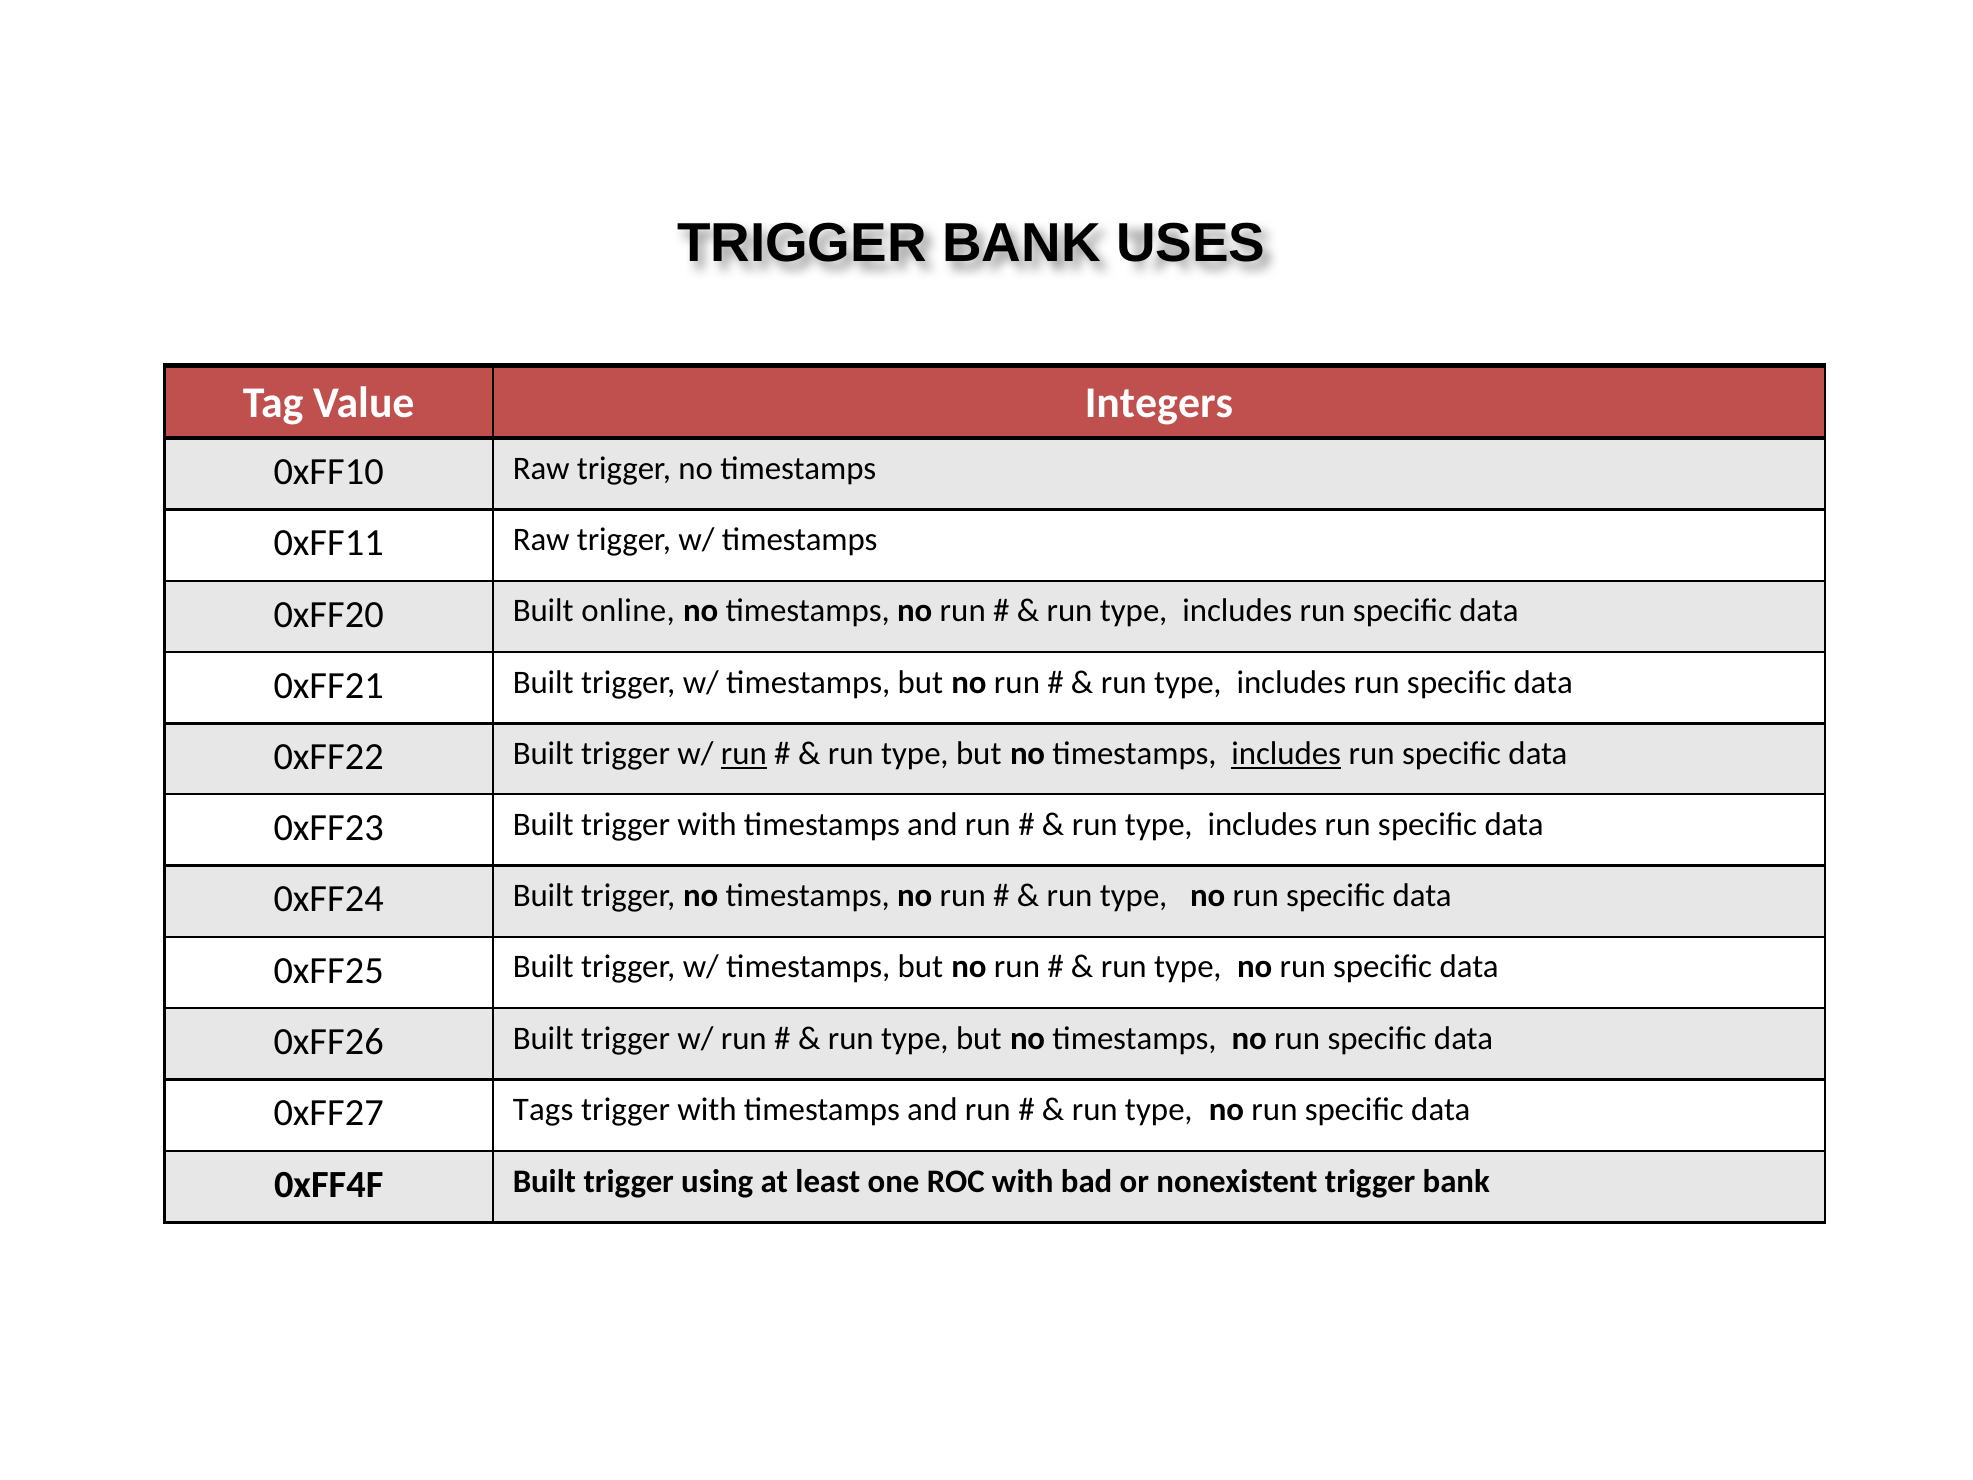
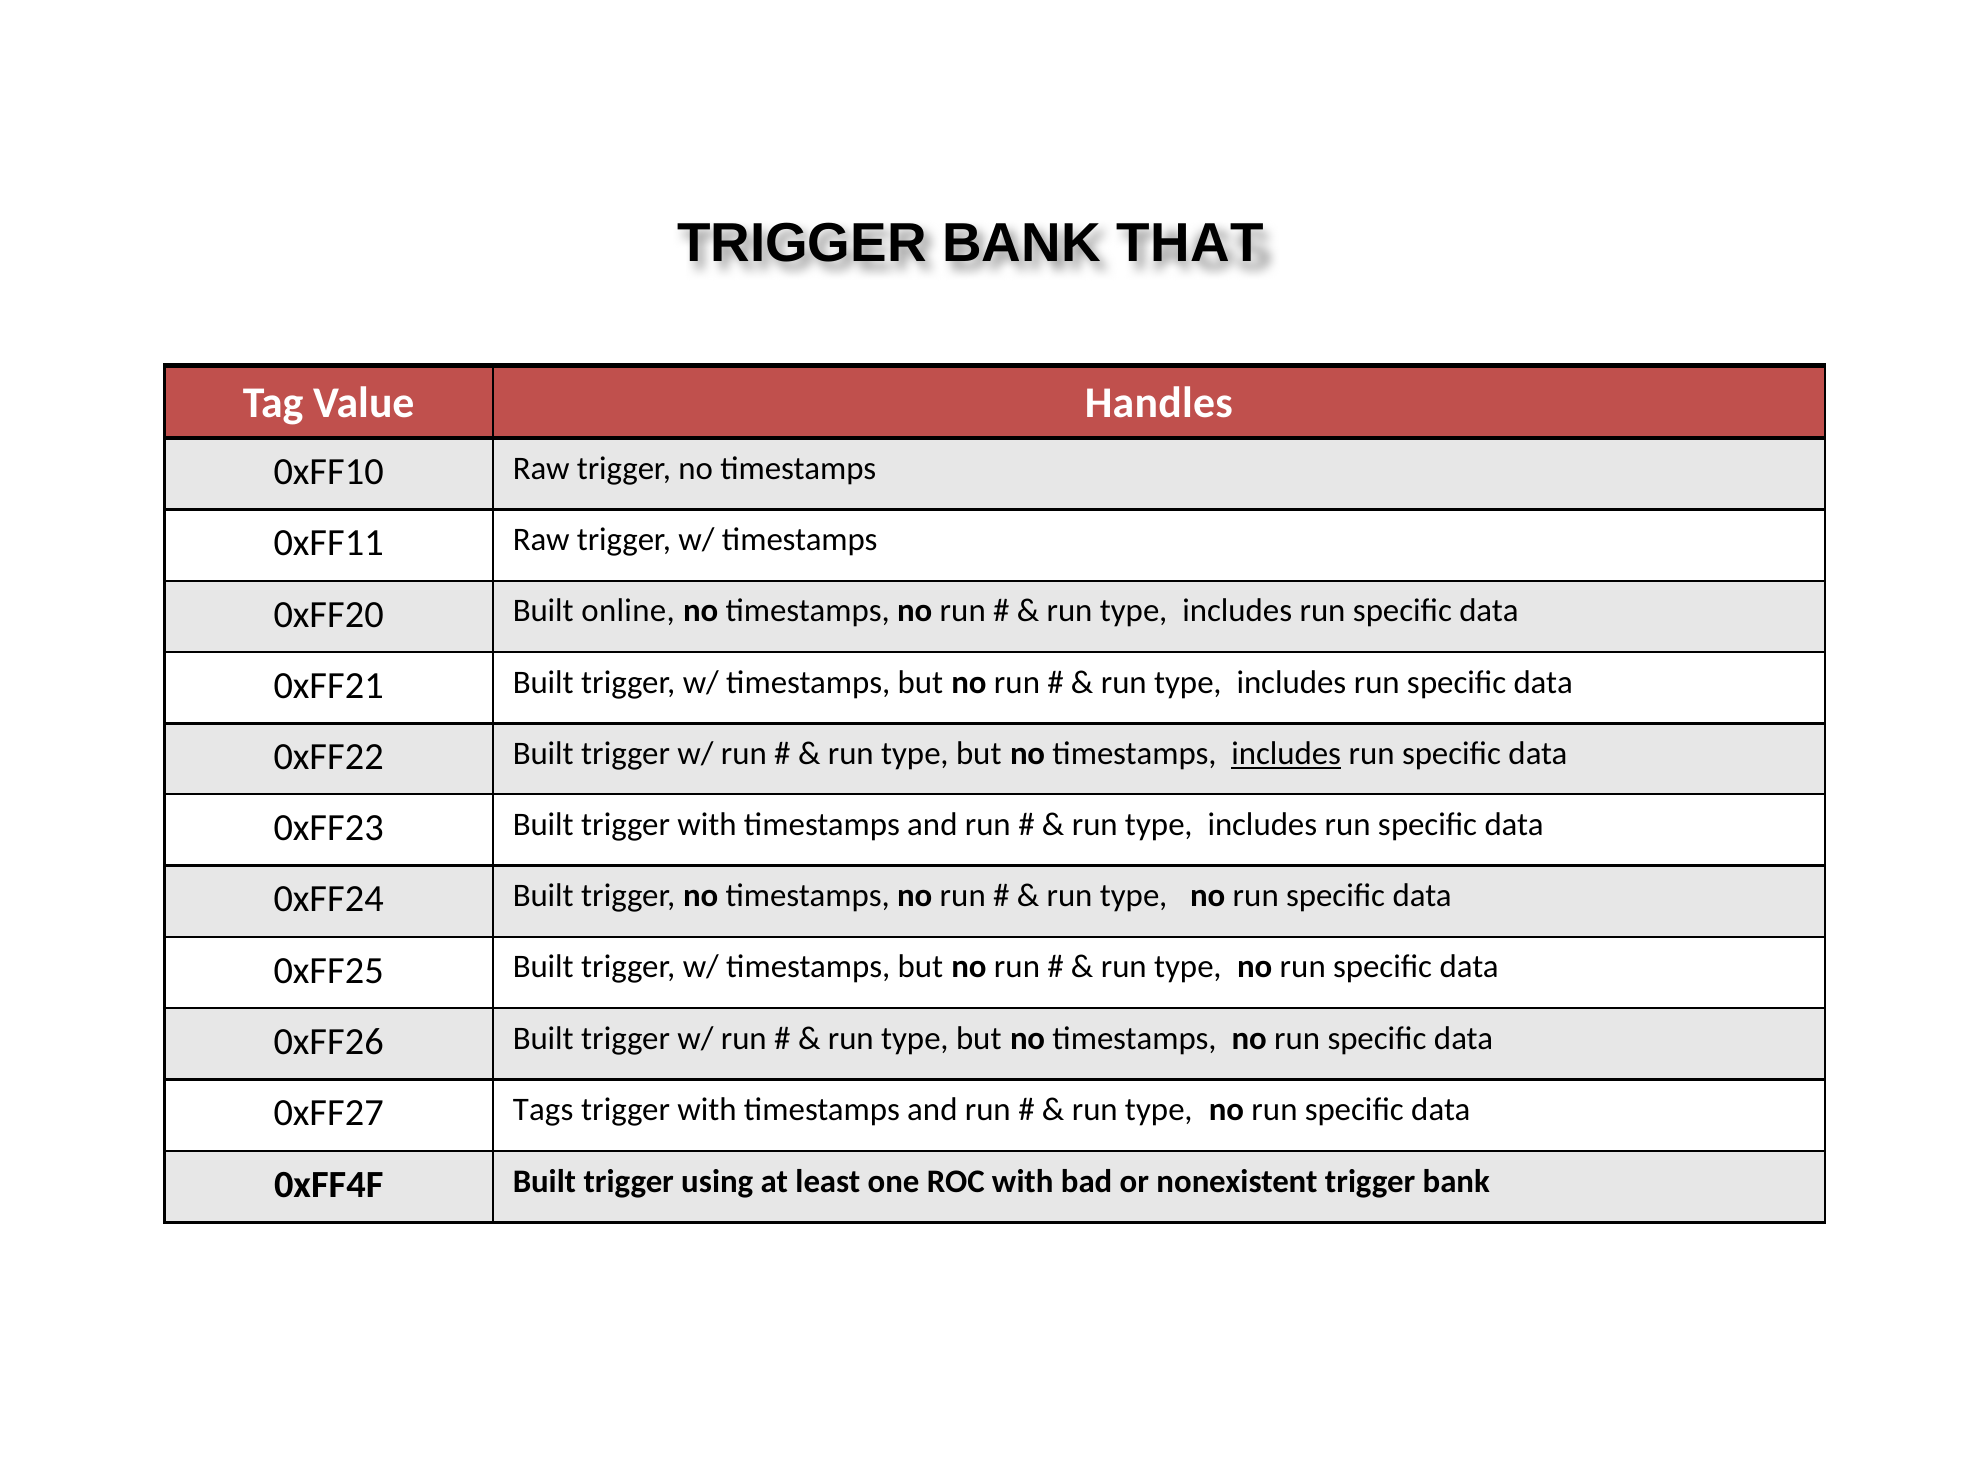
USES: USES -> THAT
Integers: Integers -> Handles
run at (744, 754) underline: present -> none
